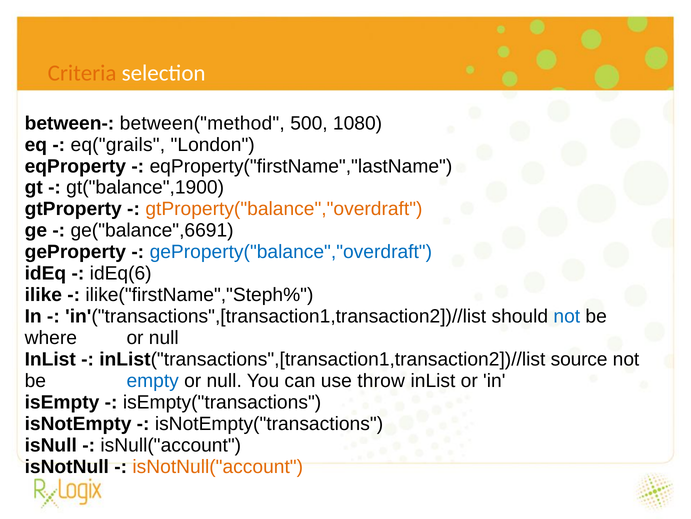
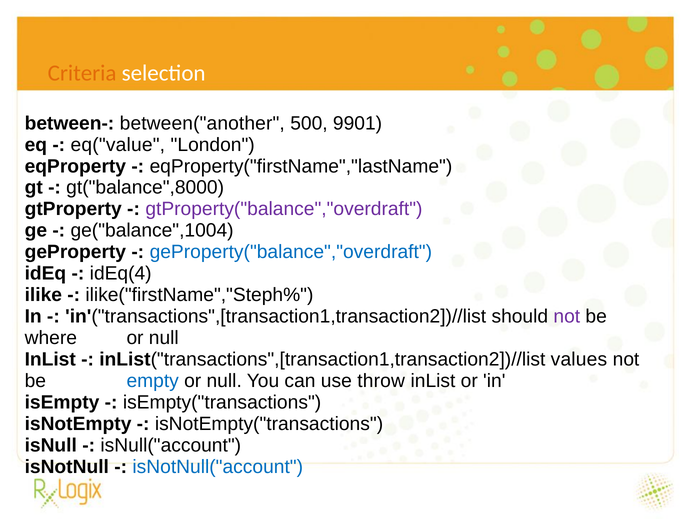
between("method: between("method -> between("another
1080: 1080 -> 9901
eq("grails: eq("grails -> eq("value
gt("balance",1900: gt("balance",1900 -> gt("balance",8000
gtProperty("balance","overdraft colour: orange -> purple
ge("balance",6691: ge("balance",6691 -> ge("balance",1004
idEq(6: idEq(6 -> idEq(4
not at (567, 316) colour: blue -> purple
source: source -> values
isNotNull("account colour: orange -> blue
